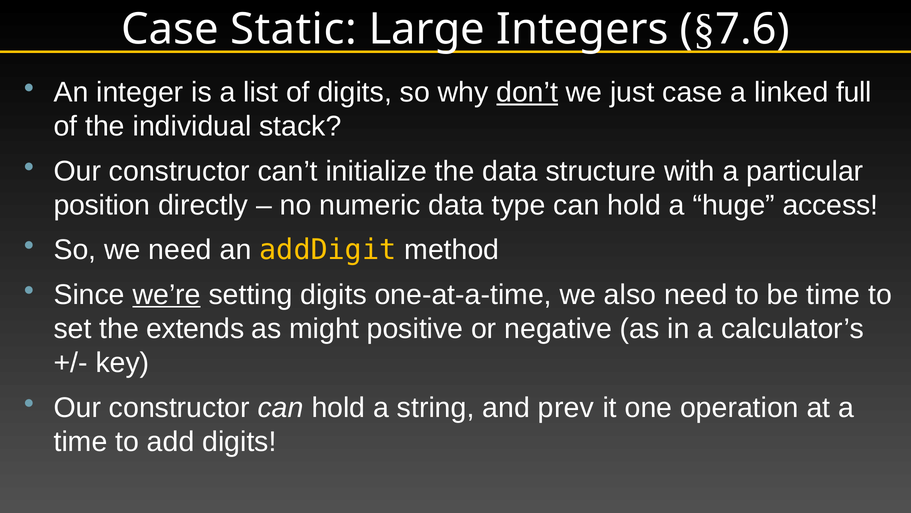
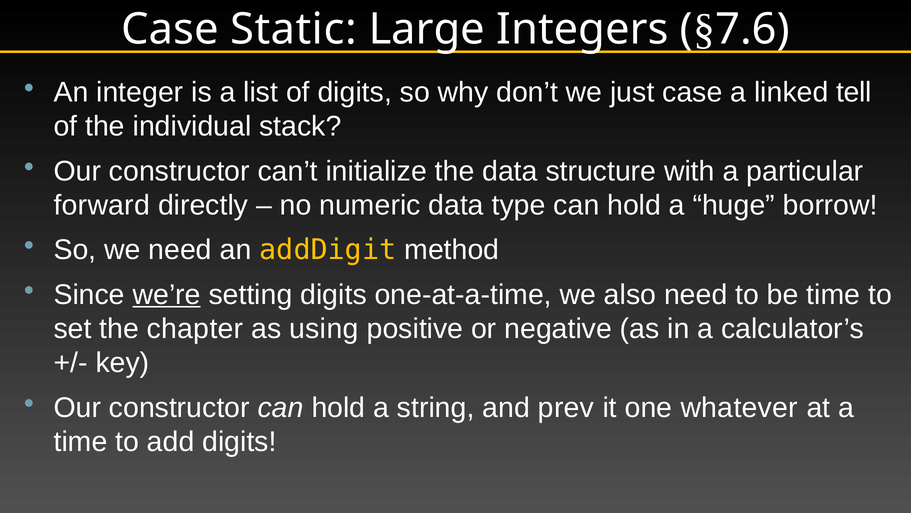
don’t underline: present -> none
full: full -> tell
position: position -> forward
access: access -> borrow
extends: extends -> chapter
might: might -> using
operation: operation -> whatever
